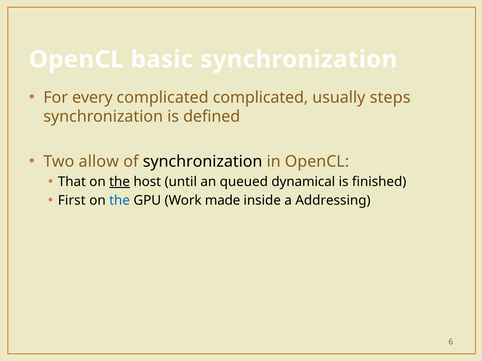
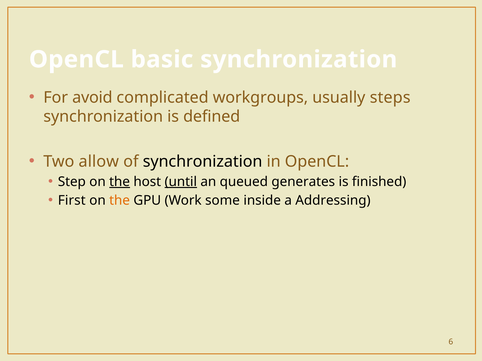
every: every -> avoid
complicated complicated: complicated -> workgroups
That: That -> Step
until underline: none -> present
dynamical: dynamical -> generates
the at (120, 201) colour: blue -> orange
made: made -> some
